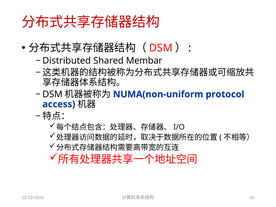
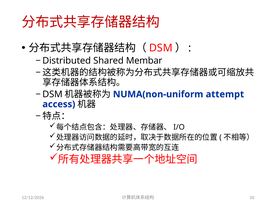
protocol: protocol -> attempt
